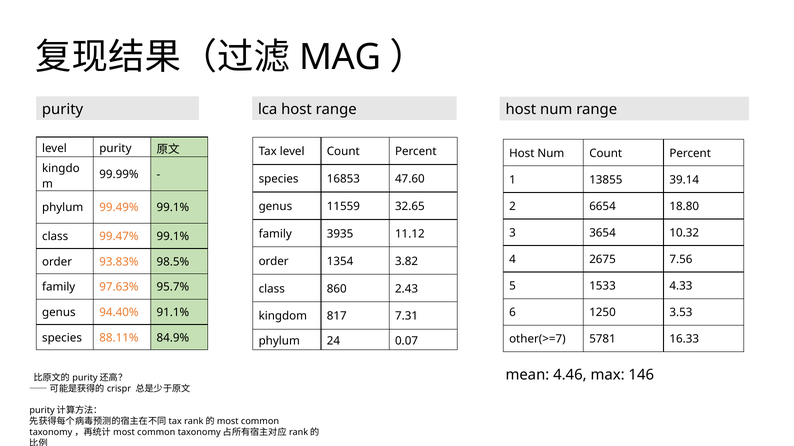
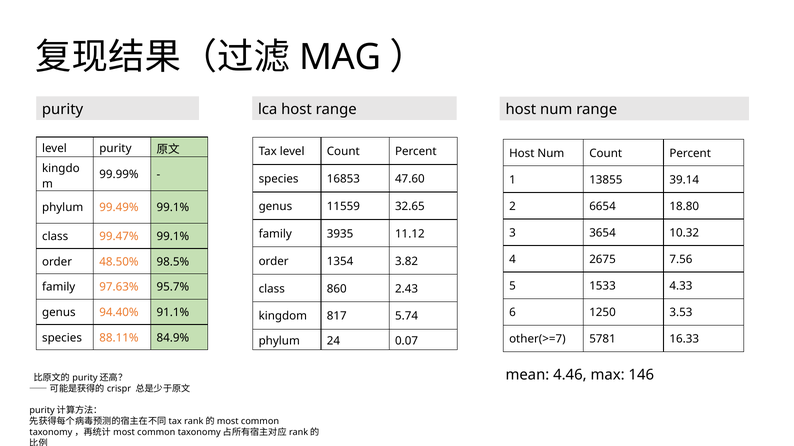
93.83%: 93.83% -> 48.50%
7.31: 7.31 -> 5.74
